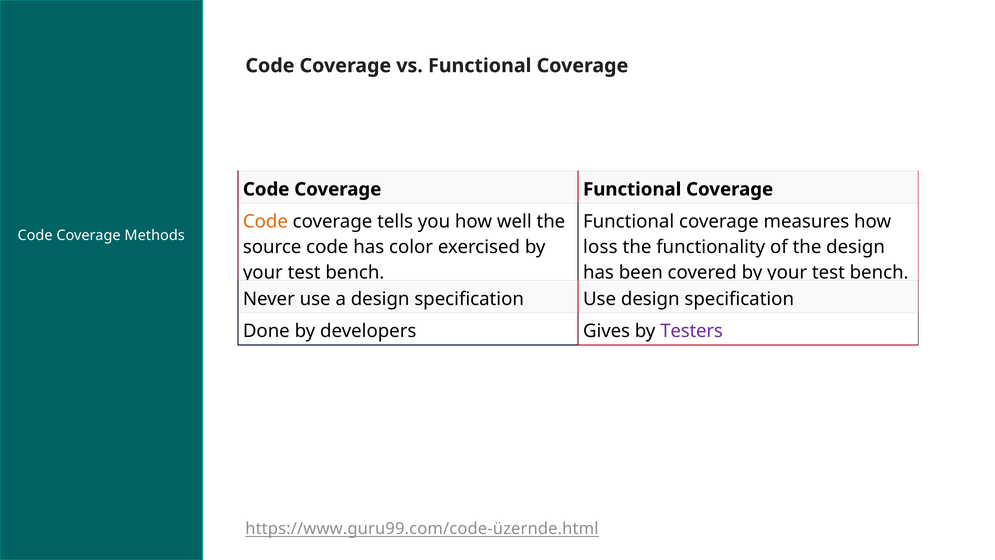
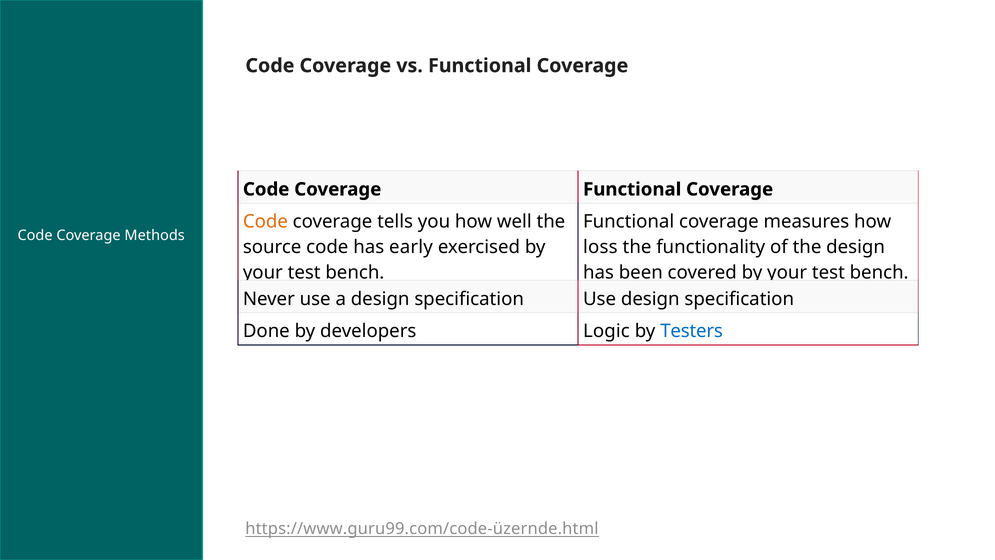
color: color -> early
Gives: Gives -> Logic
Testers colour: purple -> blue
